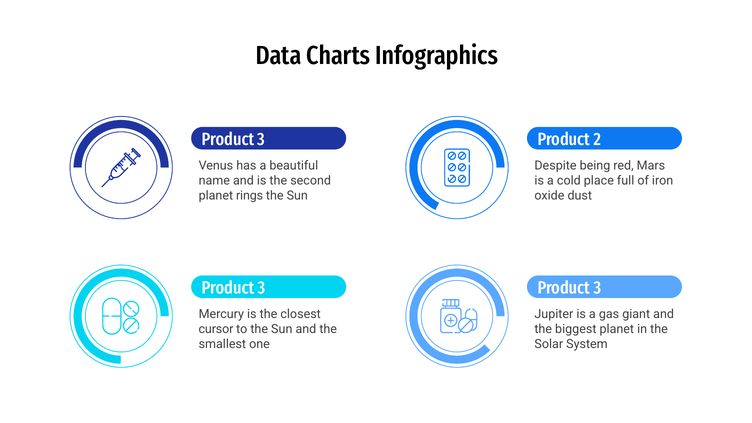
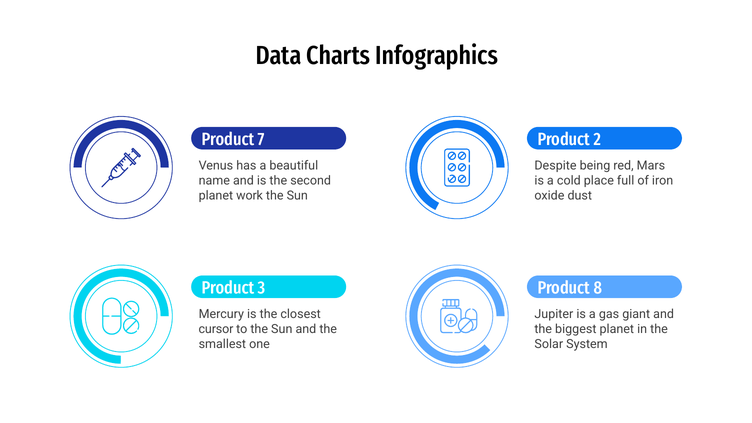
3 at (261, 139): 3 -> 7
rings: rings -> work
3 at (598, 288): 3 -> 8
